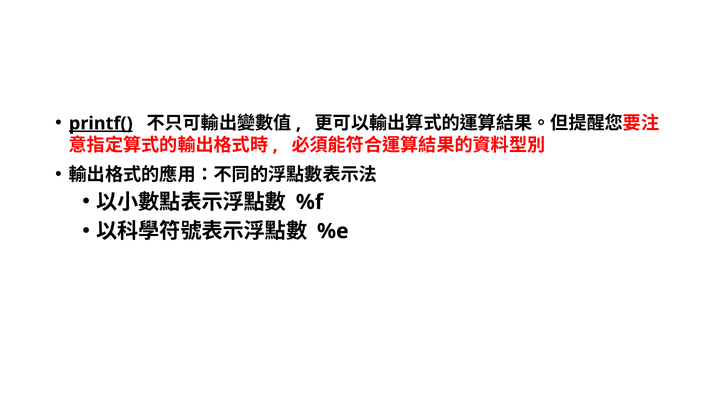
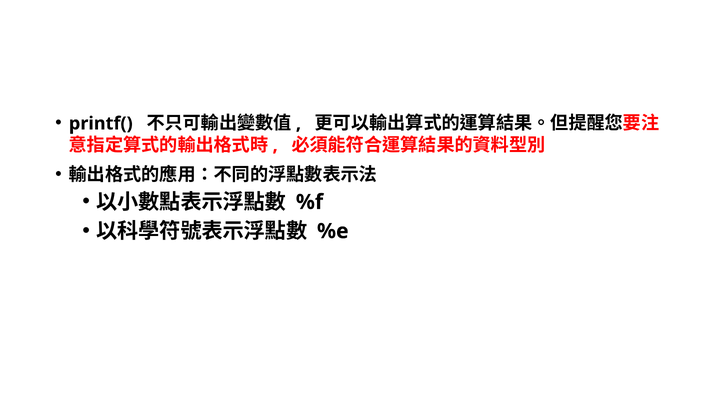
printf( underline: present -> none
